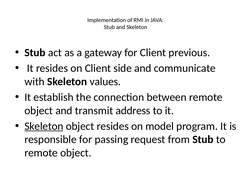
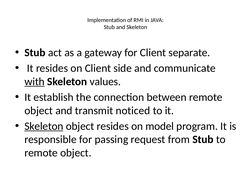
previous: previous -> separate
with underline: none -> present
address: address -> noticed
